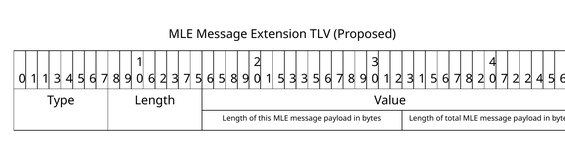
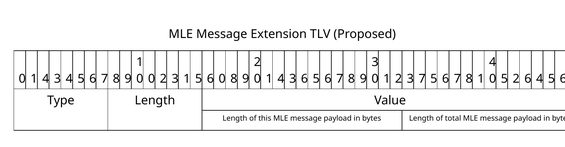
1 at (46, 79): 1 -> 4
0 6: 6 -> 0
3 7: 7 -> 1
6 5: 5 -> 0
5 at (281, 79): 5 -> 4
3 3: 3 -> 6
3 1: 1 -> 7
8 2: 2 -> 1
0 7: 7 -> 5
2 2: 2 -> 6
